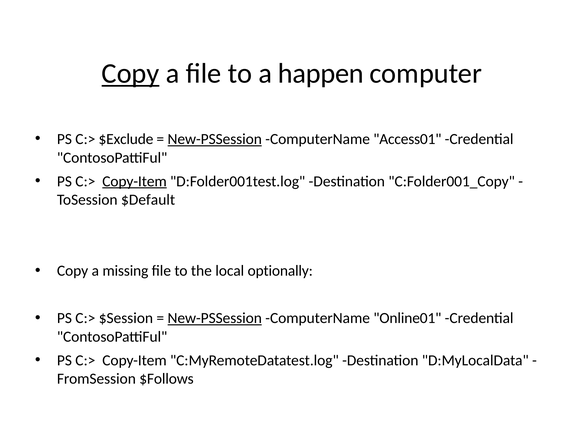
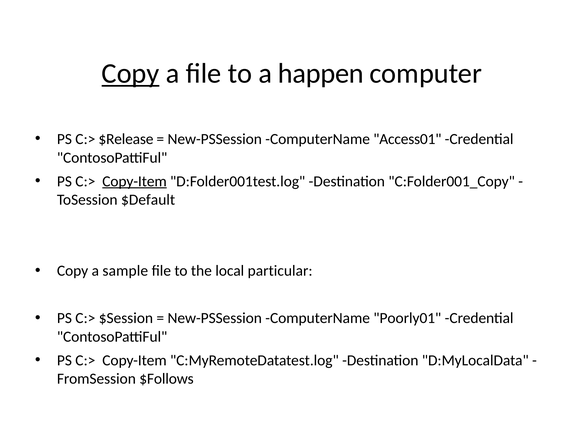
$Exclude: $Exclude -> $Release
New-PSSession at (215, 139) underline: present -> none
missing: missing -> sample
optionally: optionally -> particular
New-PSSession at (215, 318) underline: present -> none
Online01: Online01 -> Poorly01
